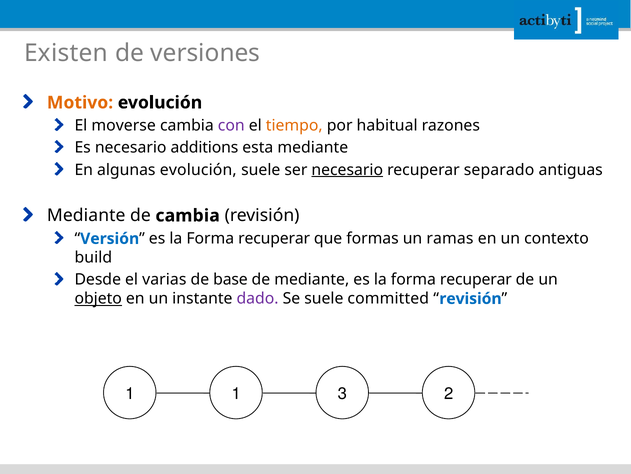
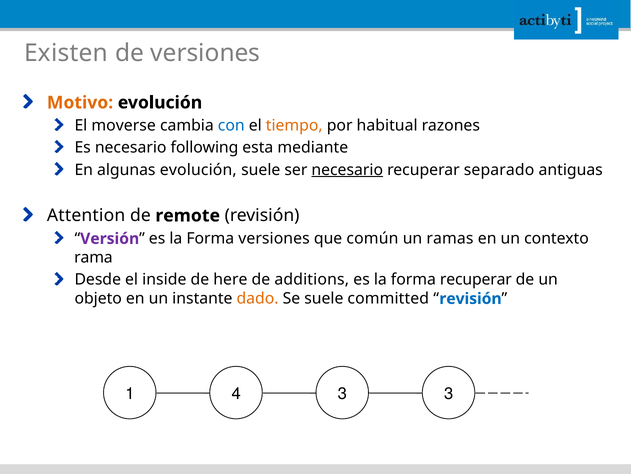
con colour: purple -> blue
additions: additions -> following
Mediante at (86, 215): Mediante -> Attention
de cambia: cambia -> remote
Versión colour: blue -> purple
recuperar at (274, 238): recuperar -> versiones
formas: formas -> común
build: build -> rama
varias: varias -> inside
base: base -> here
de mediante: mediante -> additions
objeto underline: present -> none
dado colour: purple -> orange
1 1: 1 -> 4
3 2: 2 -> 3
